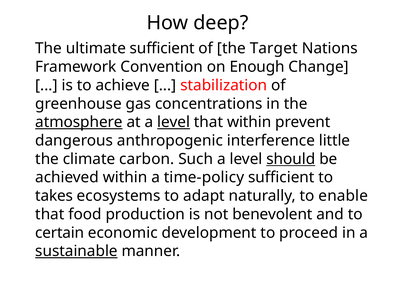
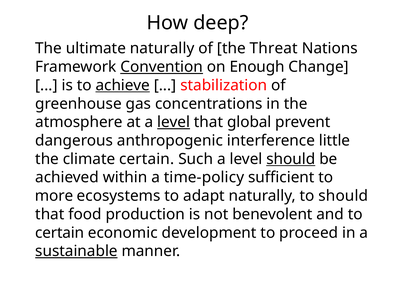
ultimate sufficient: sufficient -> naturally
Target: Target -> Threat
Convention underline: none -> present
achieve underline: none -> present
atmosphere underline: present -> none
that within: within -> global
climate carbon: carbon -> certain
takes: takes -> more
to enable: enable -> should
